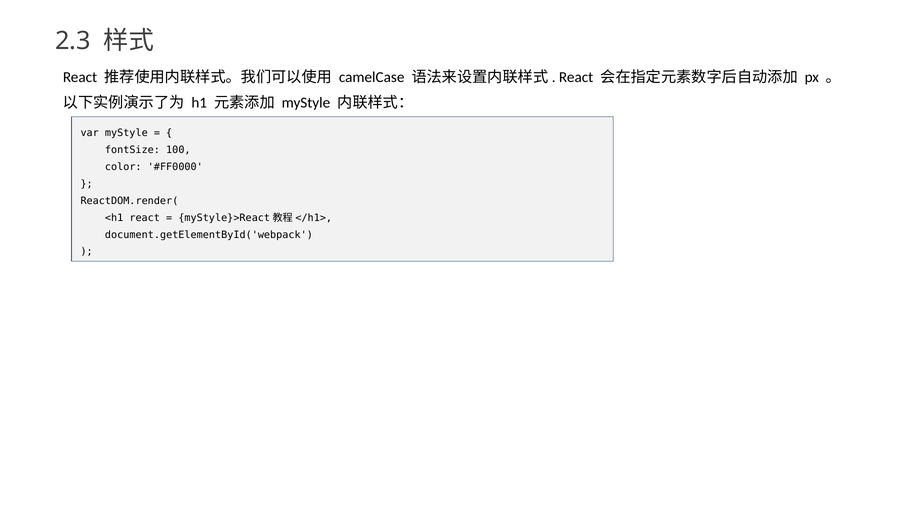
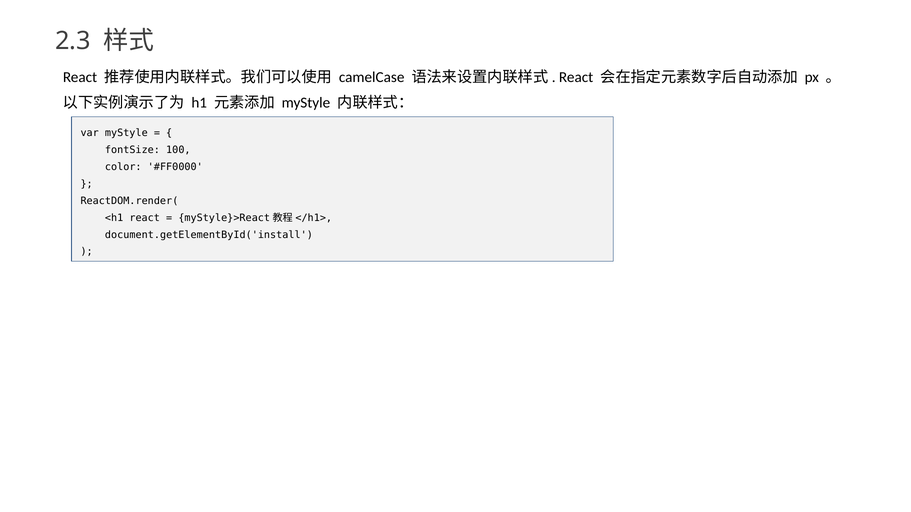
document.getElementById('webpack: document.getElementById('webpack -> document.getElementById('install
